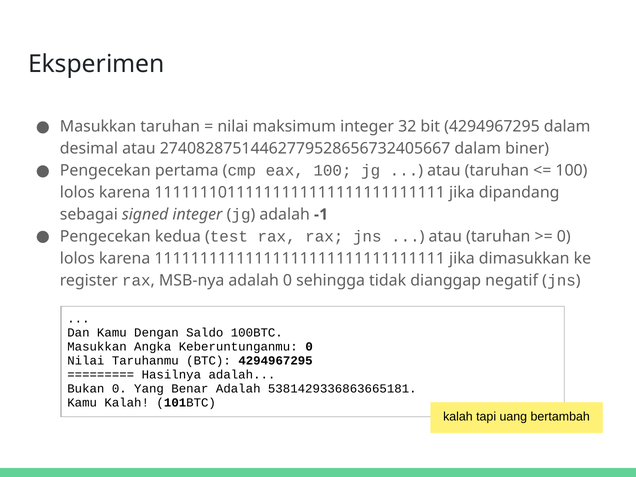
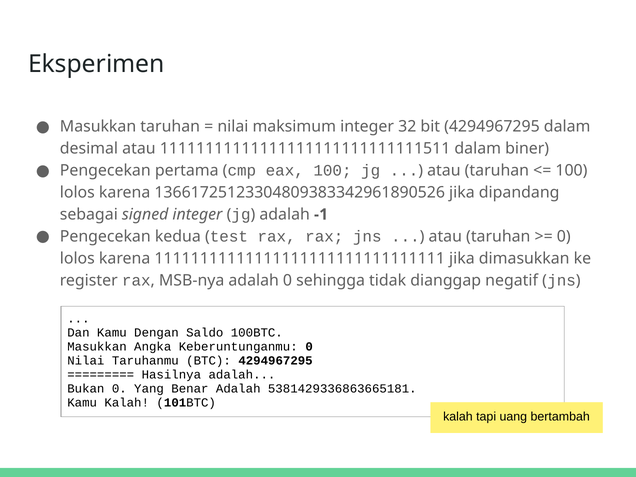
27408287514462779528656732405667: 27408287514462779528656732405667 -> 11111111111111111111111111111511
11111110111111111111111111111111: 11111110111111111111111111111111 -> 13661725123304809383342961890526
